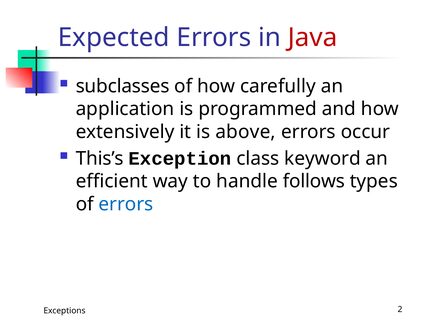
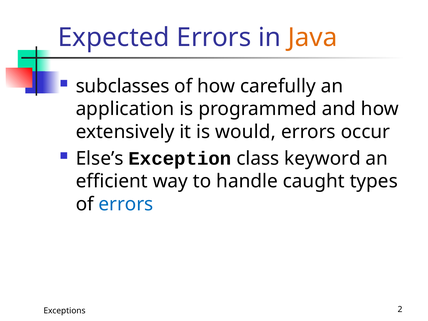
Java colour: red -> orange
above: above -> would
This’s: This’s -> Else’s
follows: follows -> caught
